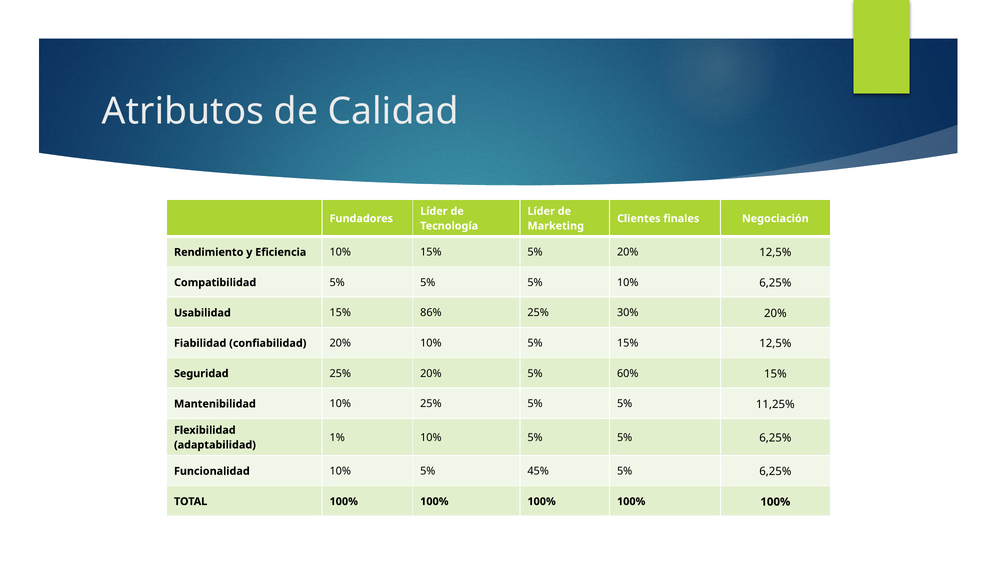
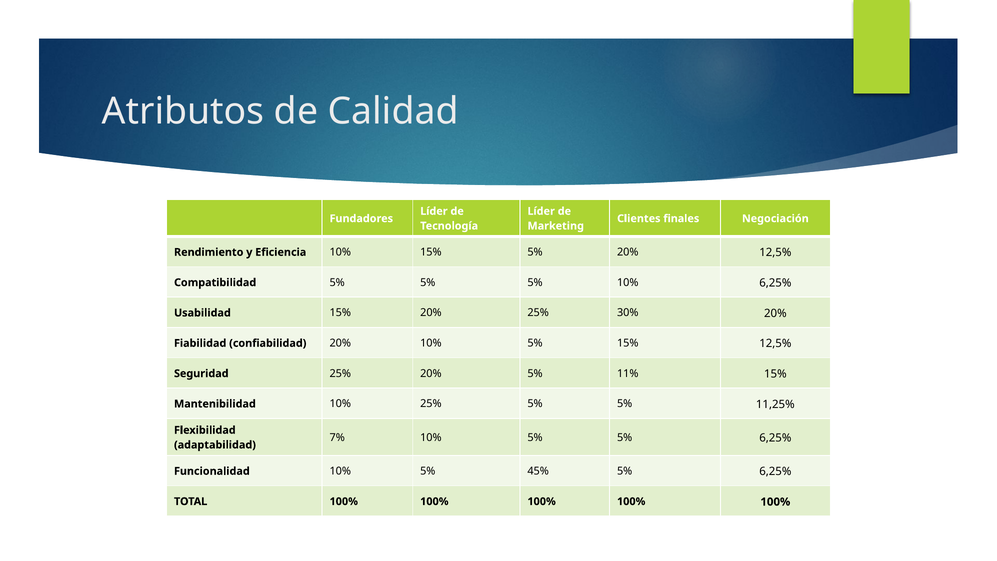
15% 86%: 86% -> 20%
60%: 60% -> 11%
1%: 1% -> 7%
